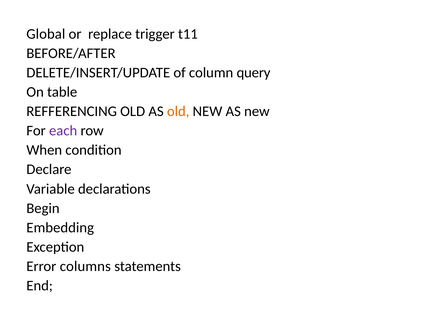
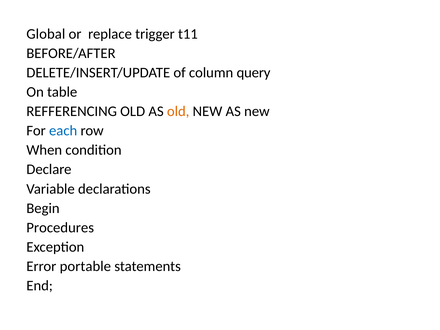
each colour: purple -> blue
Embedding: Embedding -> Procedures
columns: columns -> portable
